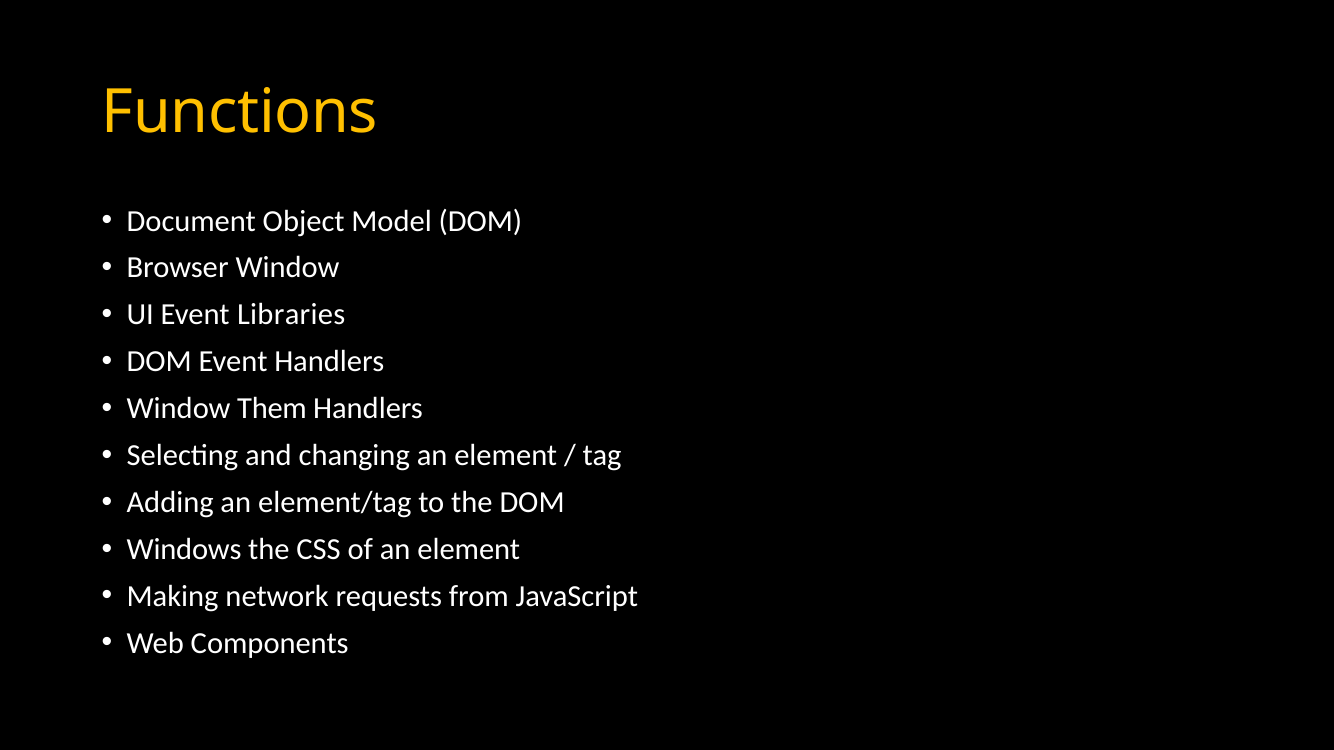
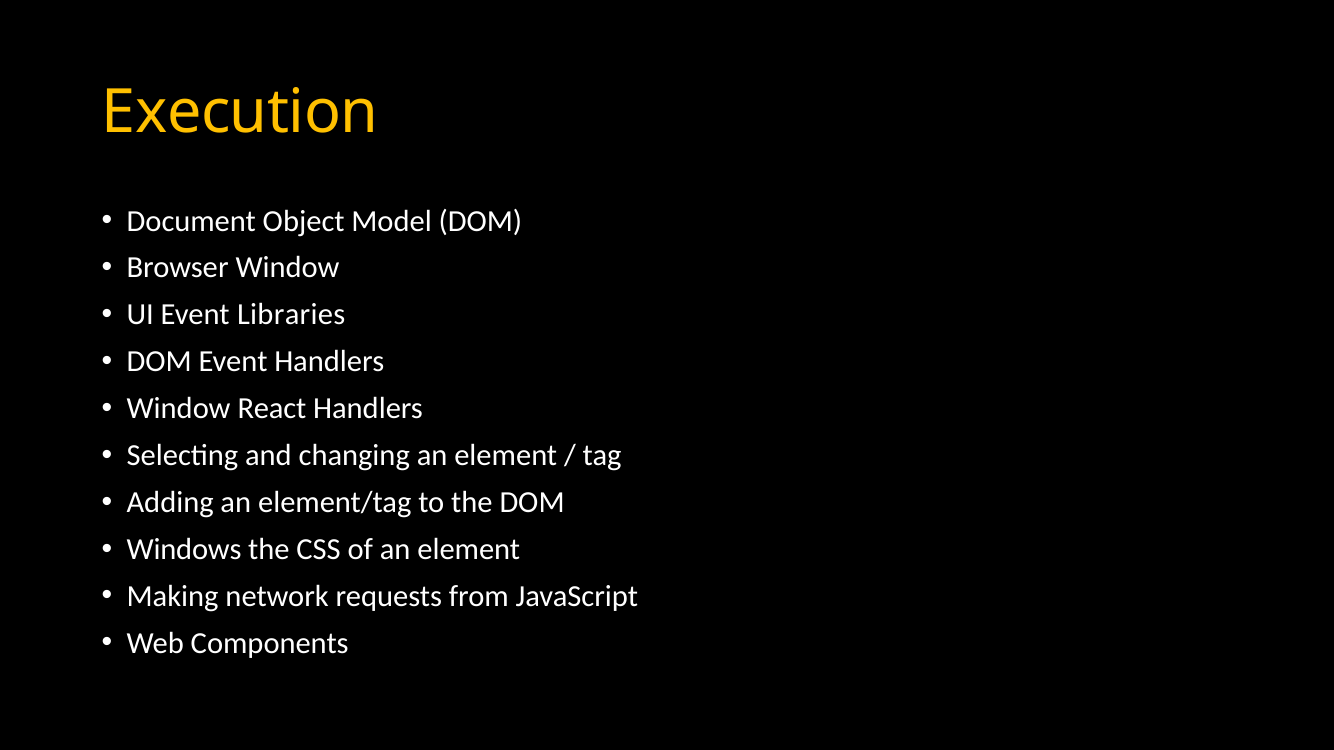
Functions: Functions -> Execution
Them: Them -> React
